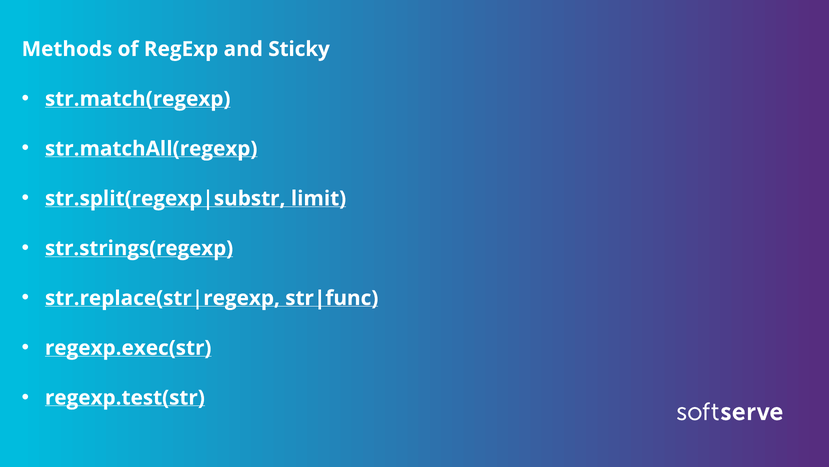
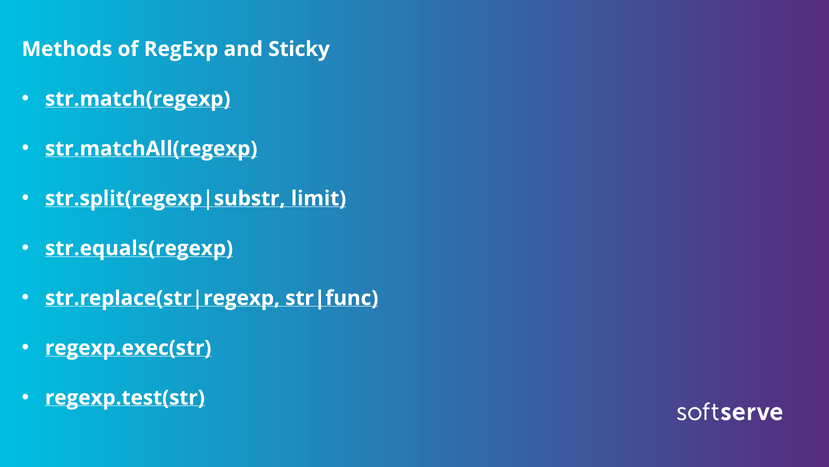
str.strings(regexp: str.strings(regexp -> str.equals(regexp
